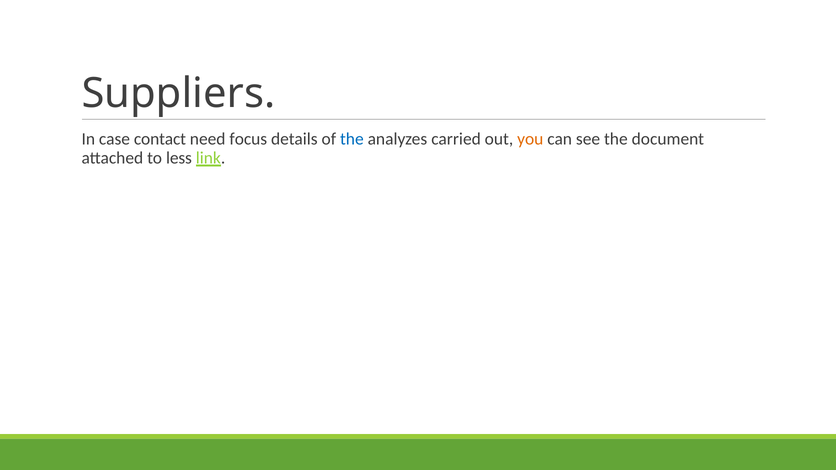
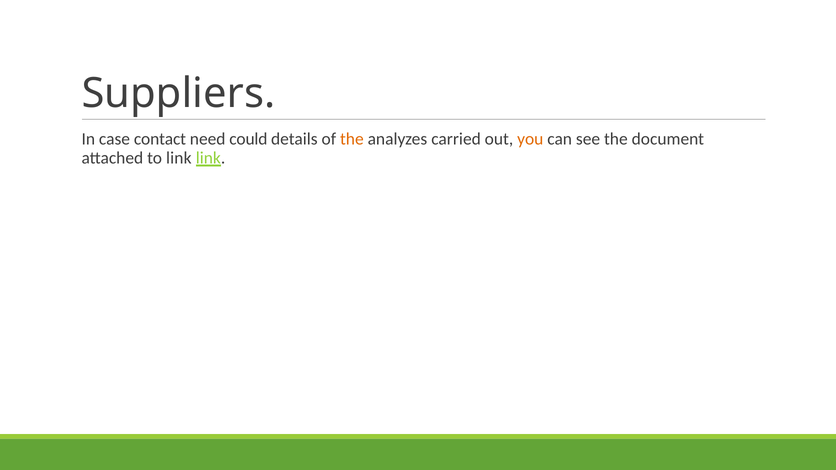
focus: focus -> could
the at (352, 139) colour: blue -> orange
to less: less -> link
